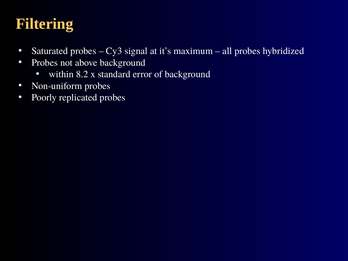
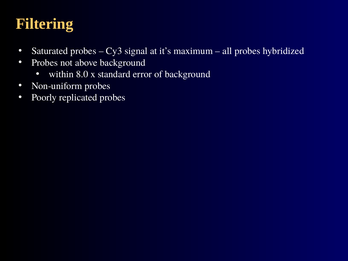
8.2: 8.2 -> 8.0
